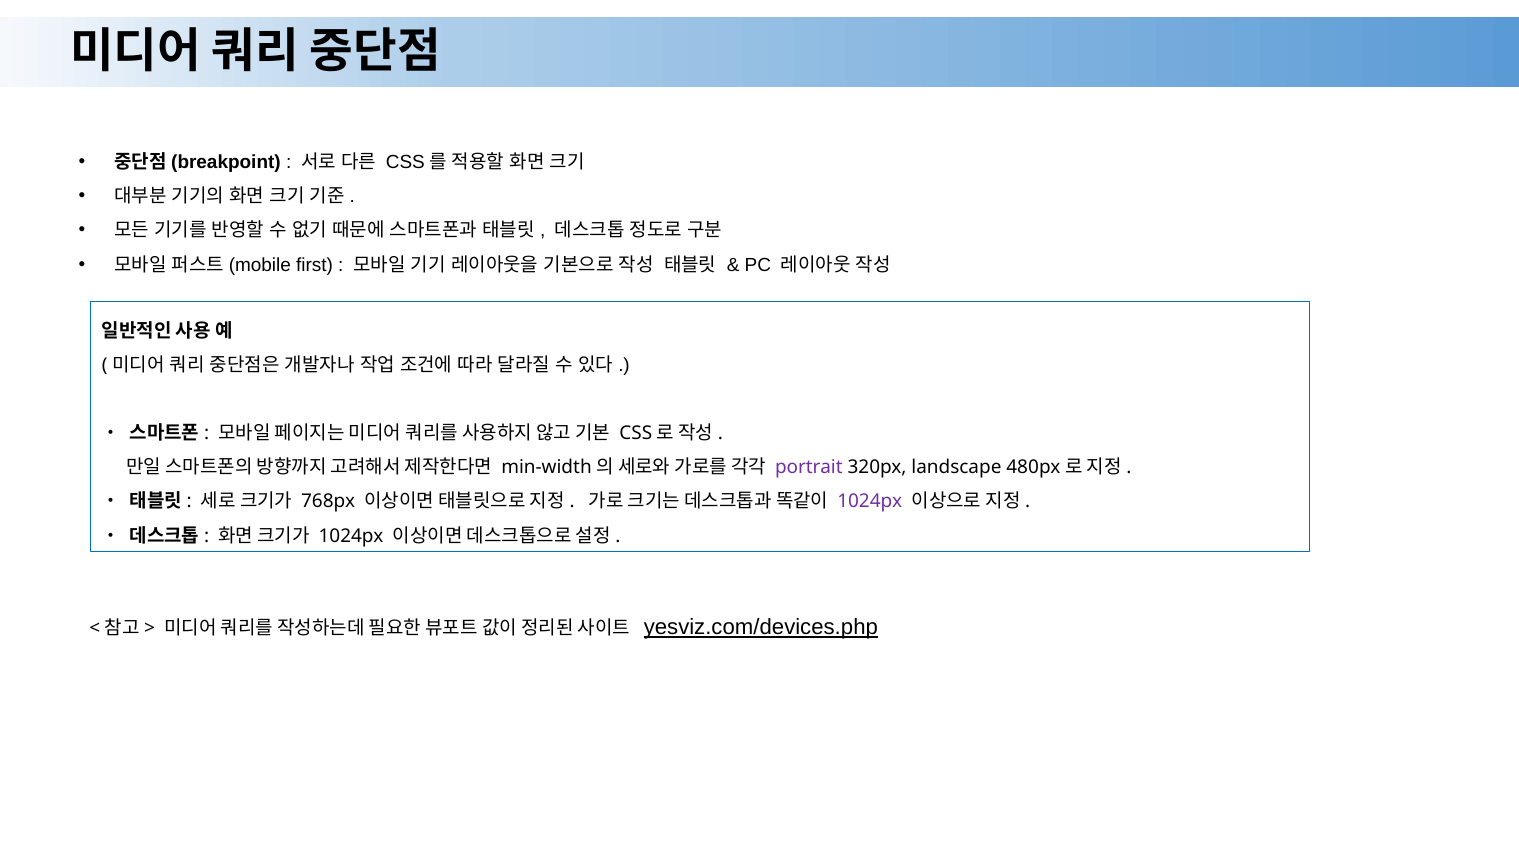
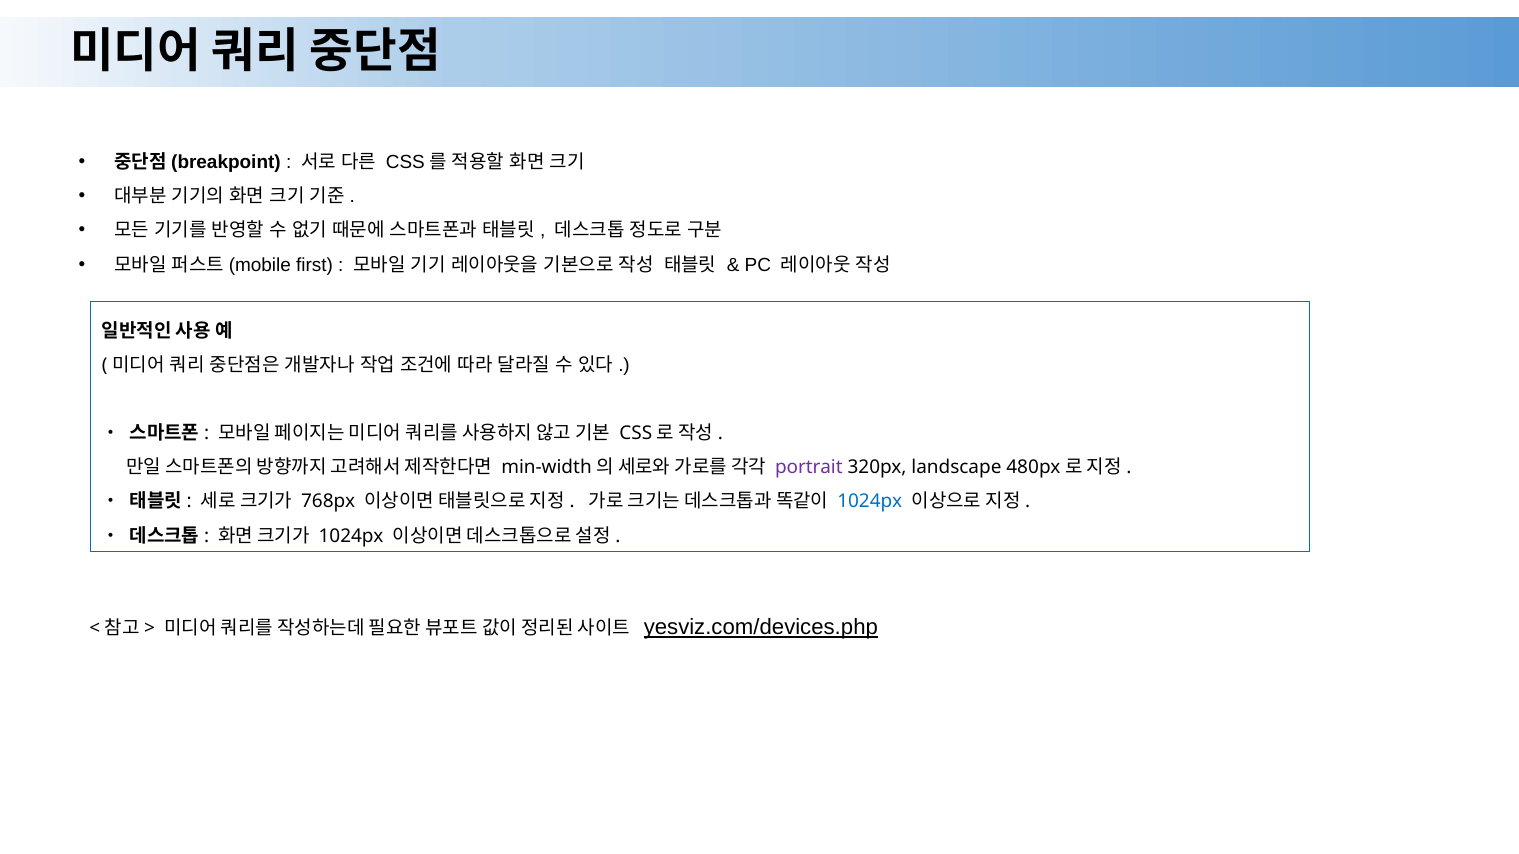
1024px at (870, 502) colour: purple -> blue
